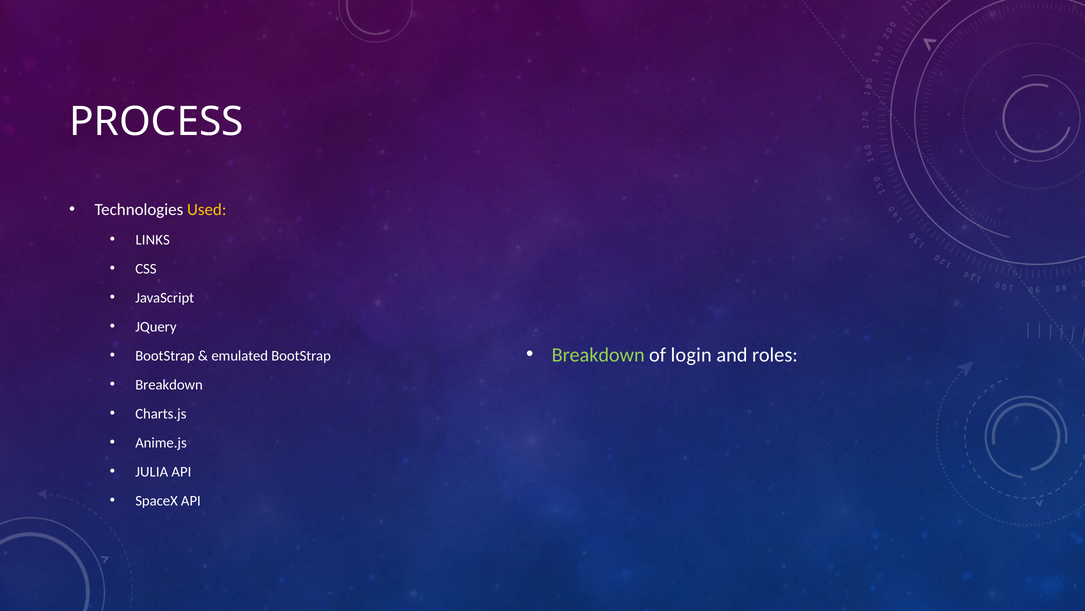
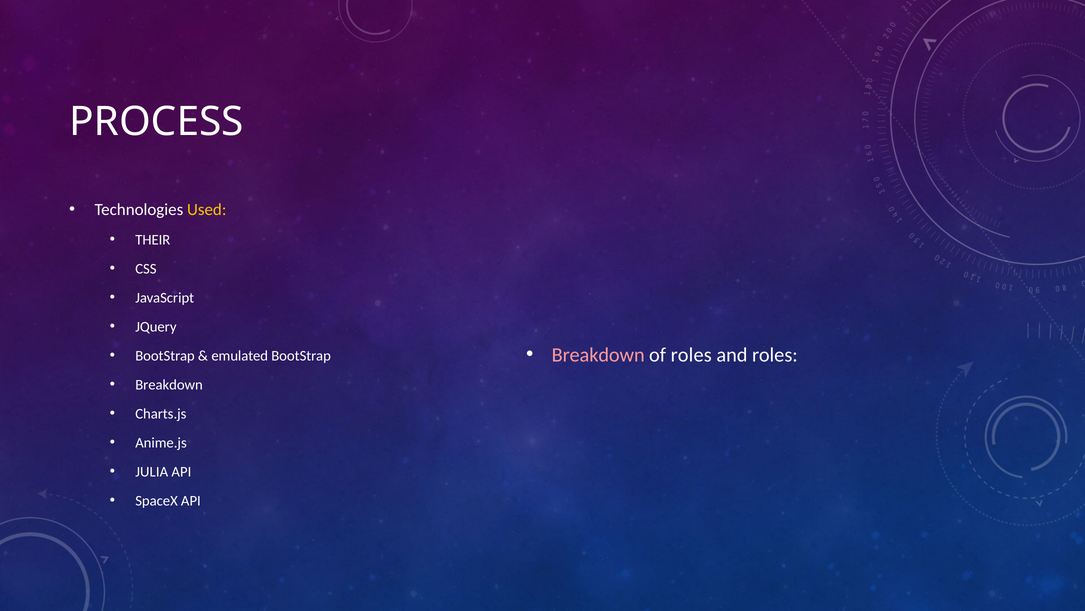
LINKS: LINKS -> THEIR
Breakdown at (598, 354) colour: light green -> pink
of login: login -> roles
